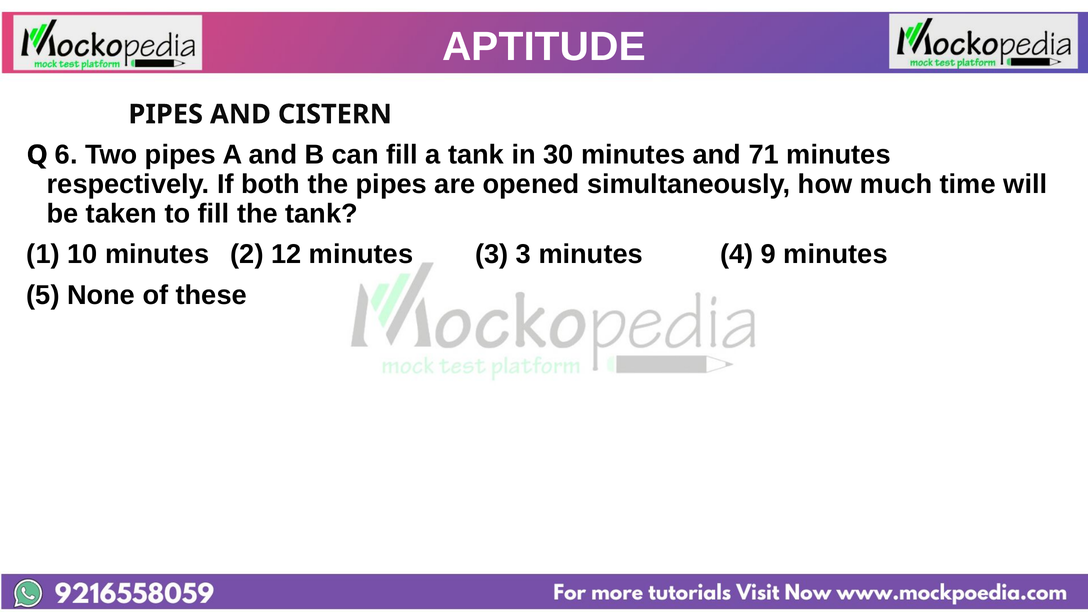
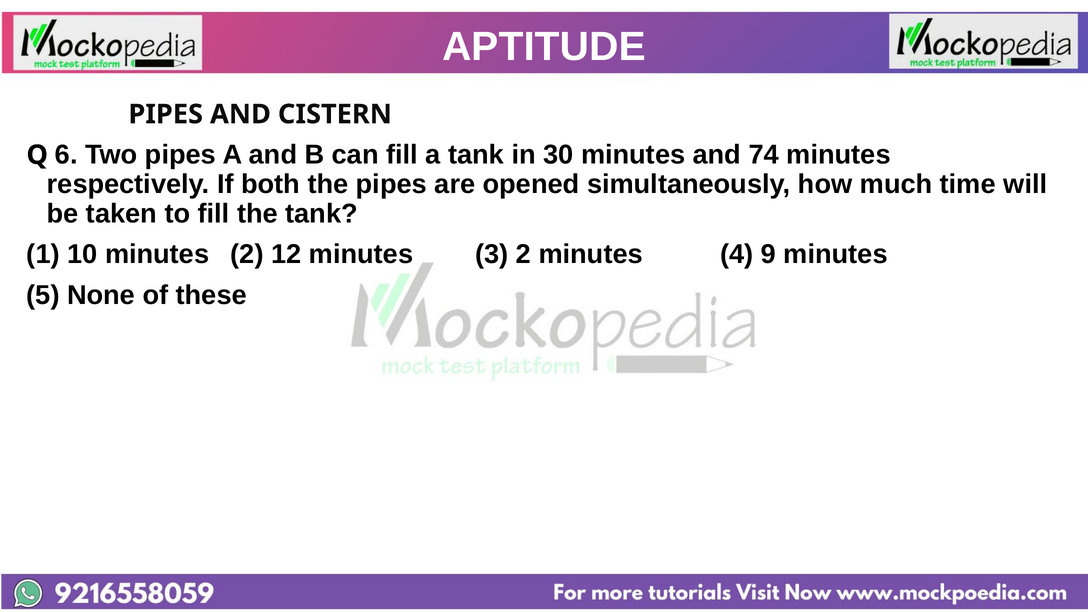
71: 71 -> 74
3 3: 3 -> 2
